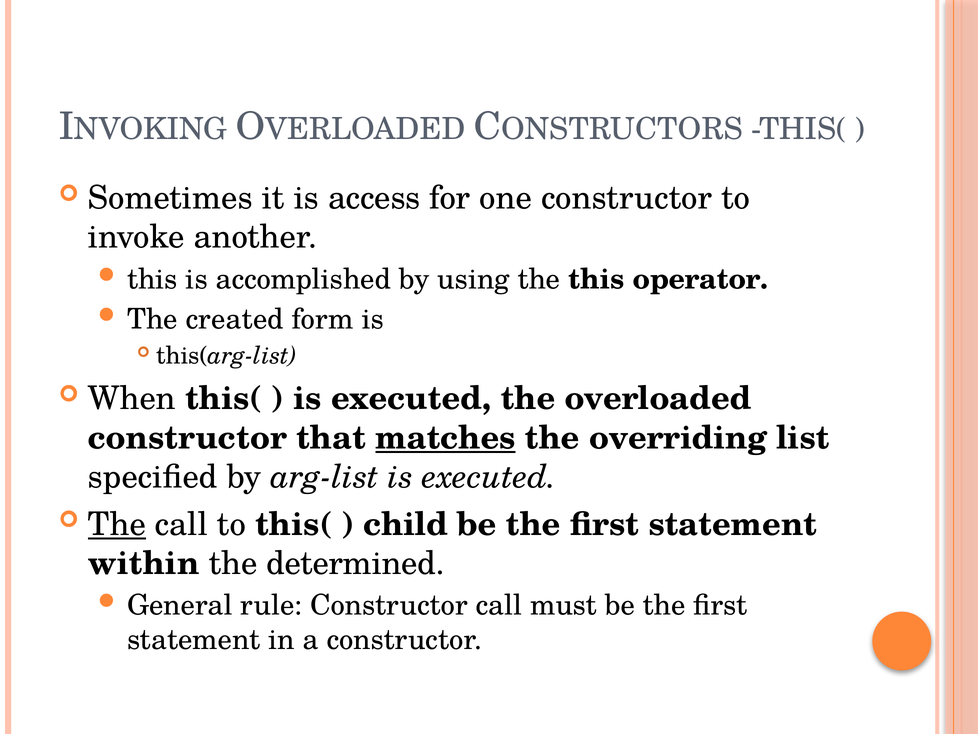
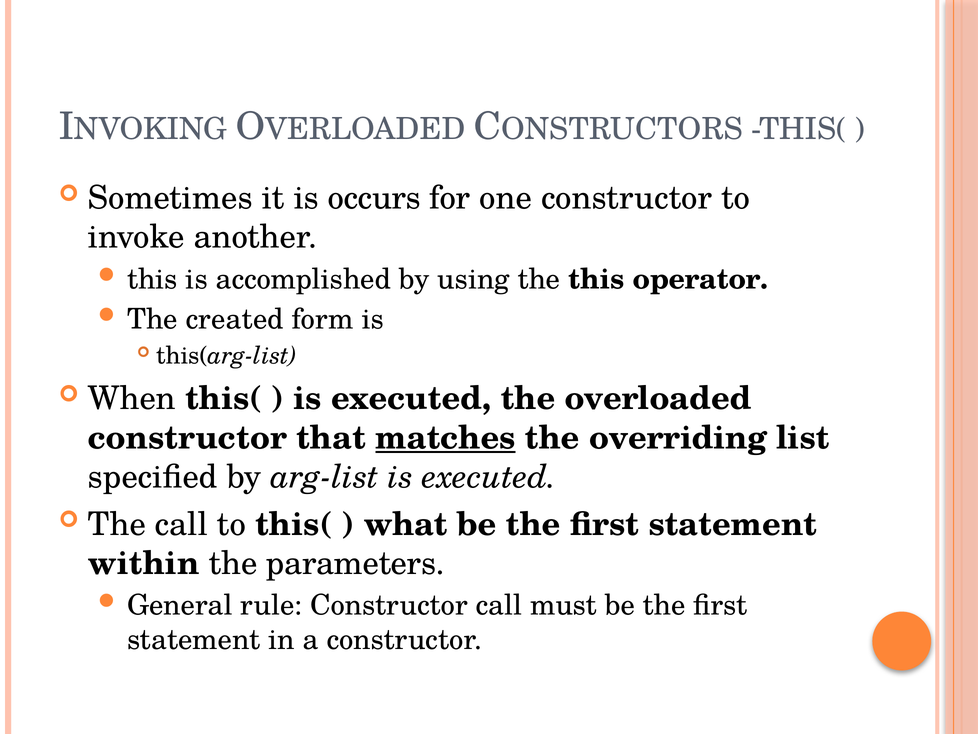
access: access -> occurs
The at (117, 524) underline: present -> none
child: child -> what
determined: determined -> parameters
